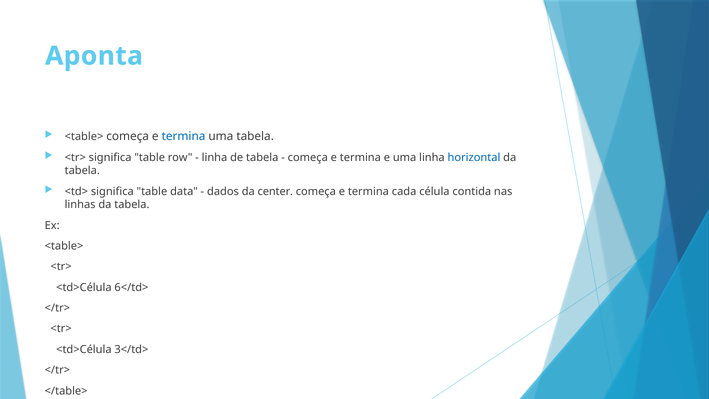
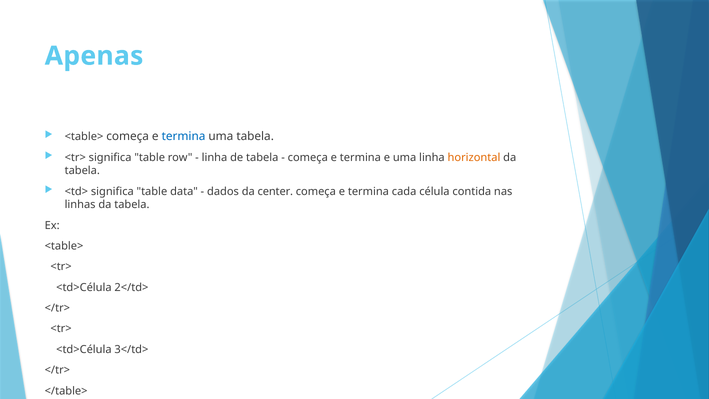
Aponta: Aponta -> Apenas
horizontal colour: blue -> orange
6</td>: 6</td> -> 2</td>
